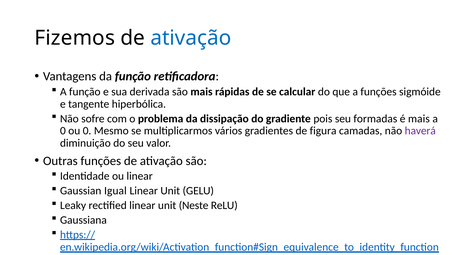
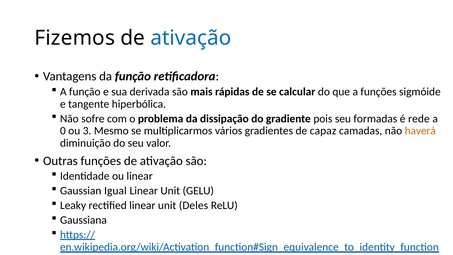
é mais: mais -> rede
ou 0: 0 -> 3
figura: figura -> capaz
haverá colour: purple -> orange
Neste: Neste -> Deles
